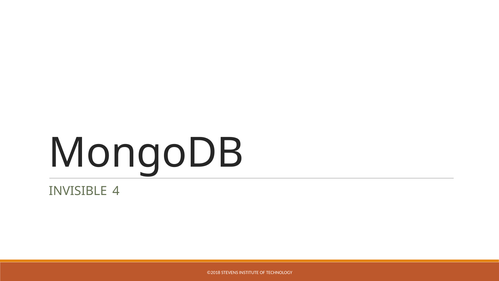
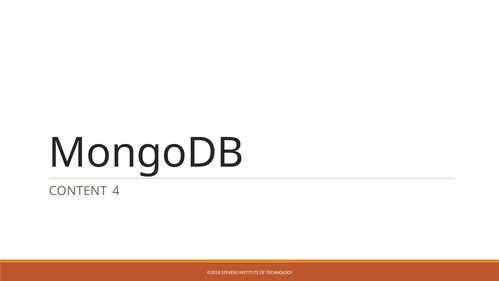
INVISIBLE: INVISIBLE -> CONTENT
